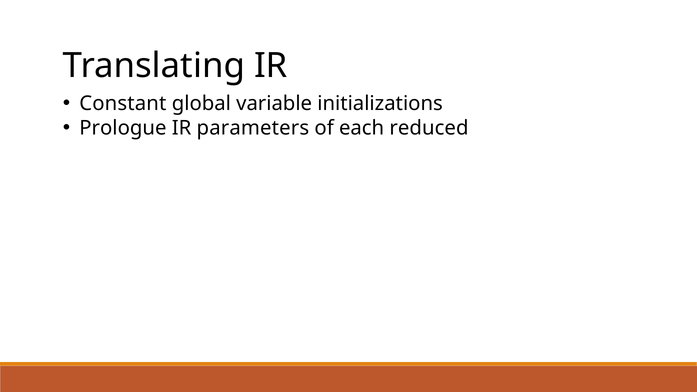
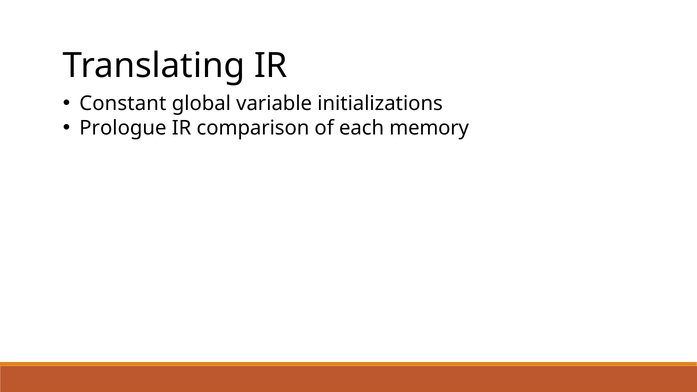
parameters: parameters -> comparison
reduced: reduced -> memory
